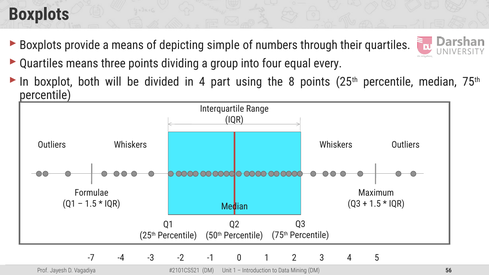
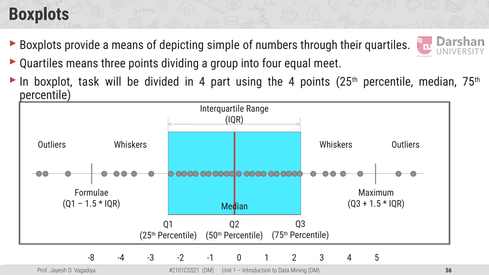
every: every -> meet
both: both -> task
the 8: 8 -> 4
-7: -7 -> -8
